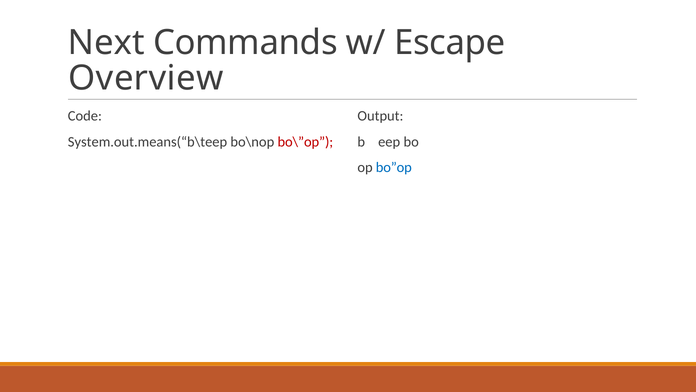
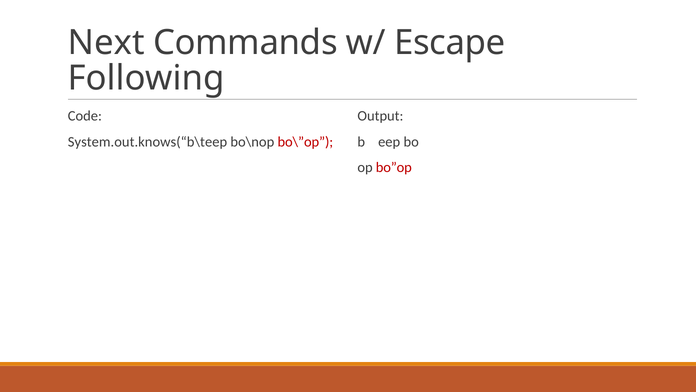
Overview: Overview -> Following
System.out.means(“b\teep: System.out.means(“b\teep -> System.out.knows(“b\teep
bo”op colour: blue -> red
